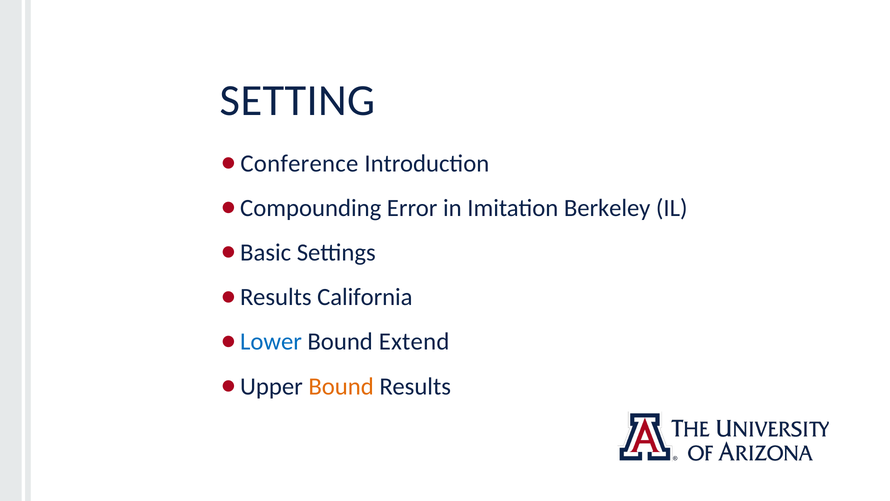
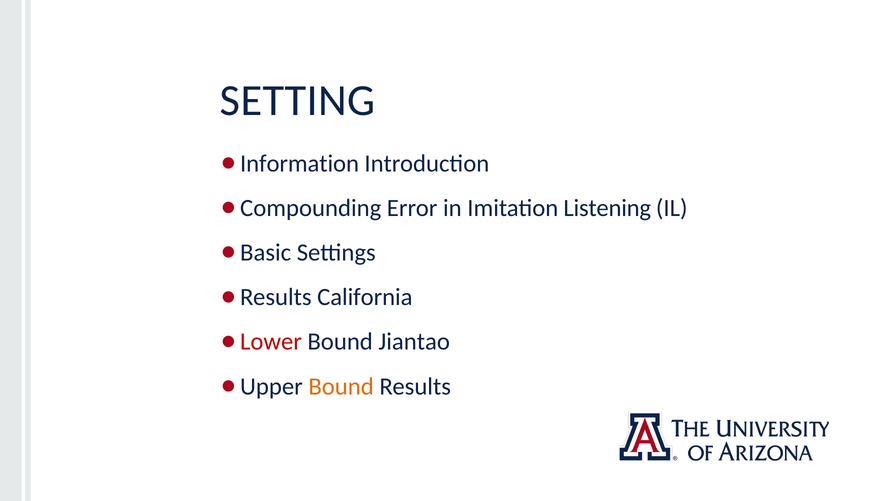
Conference: Conference -> Information
Berkeley: Berkeley -> Listening
Lower colour: blue -> red
Extend: Extend -> Jiantao
